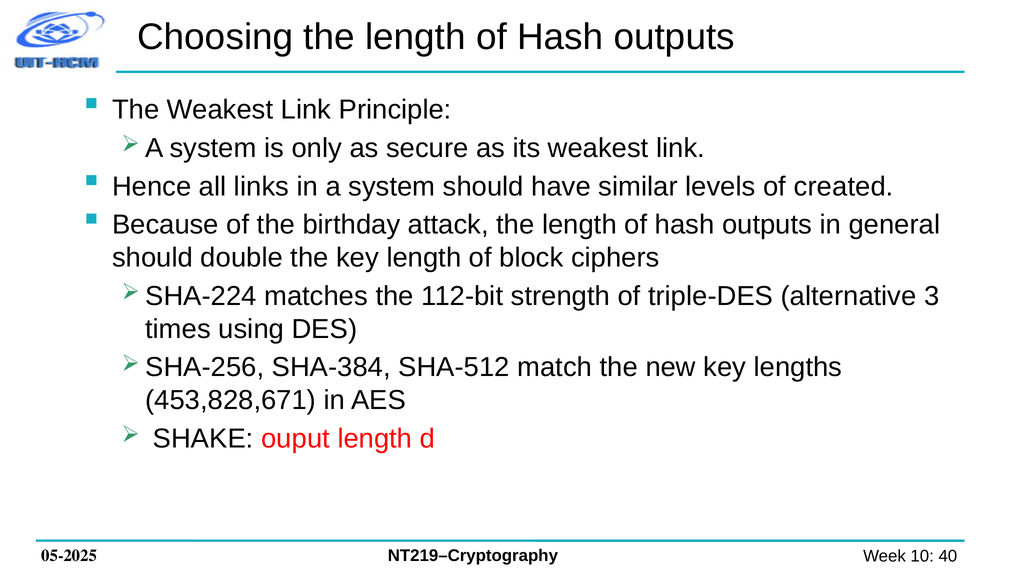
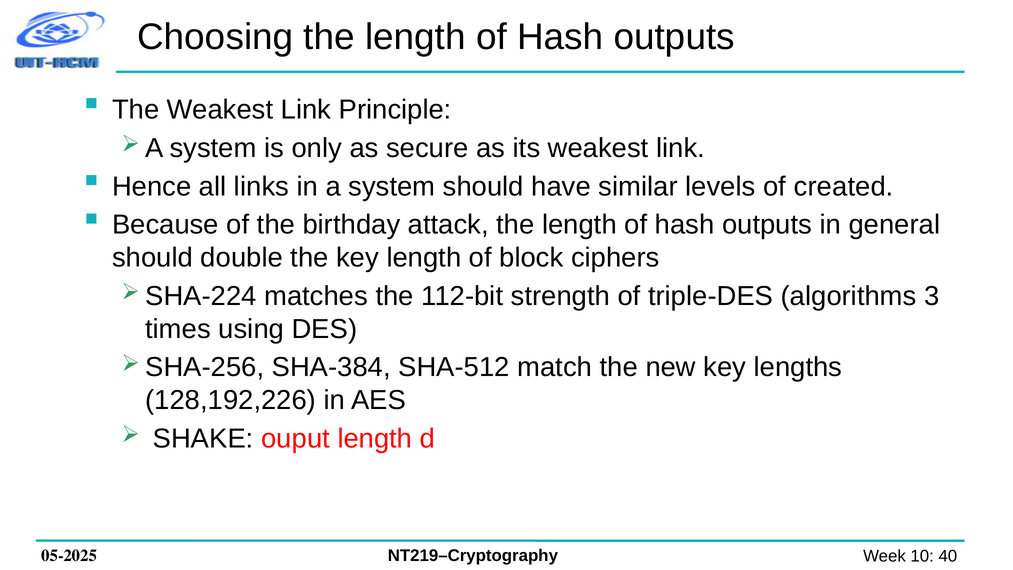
alternative: alternative -> algorithms
453,828,671: 453,828,671 -> 128,192,226
